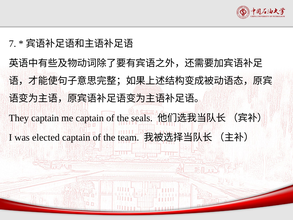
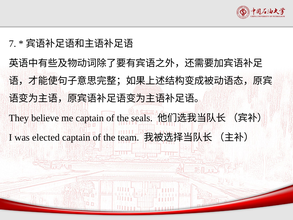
They captain: captain -> believe
